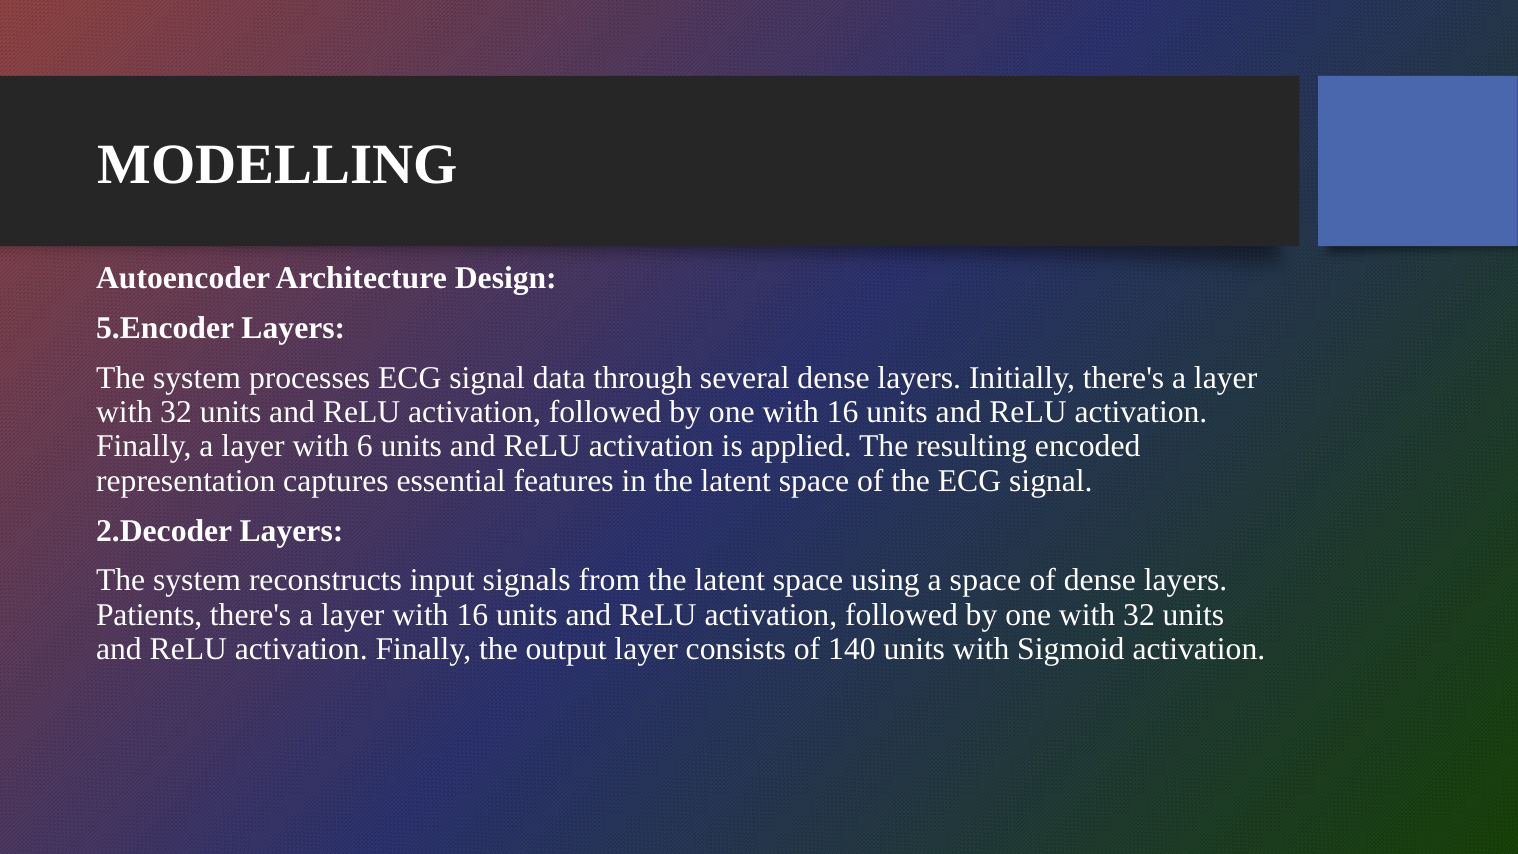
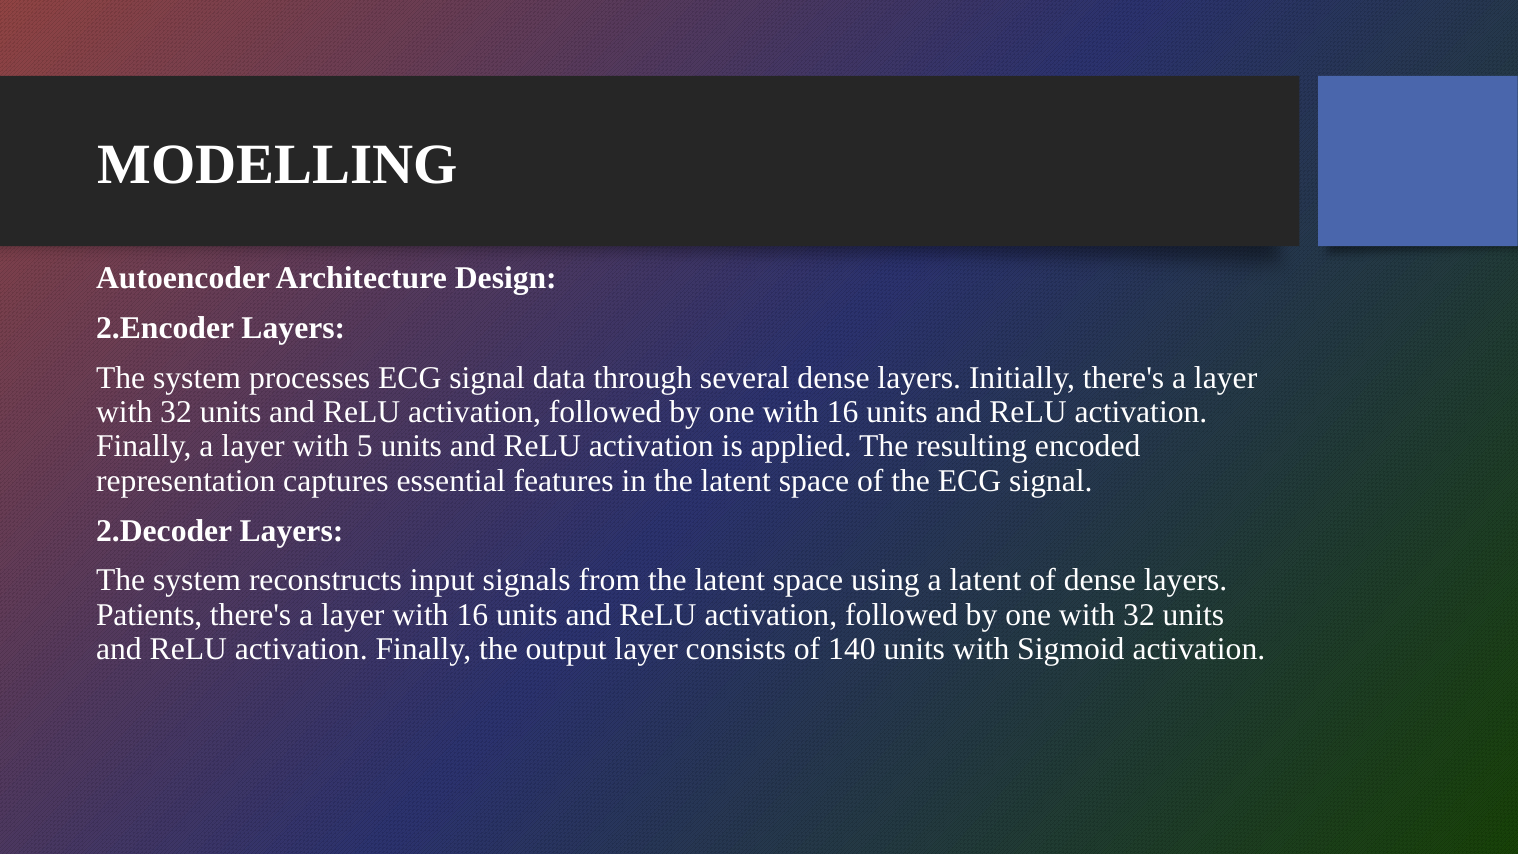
5.Encoder: 5.Encoder -> 2.Encoder
6: 6 -> 5
a space: space -> latent
